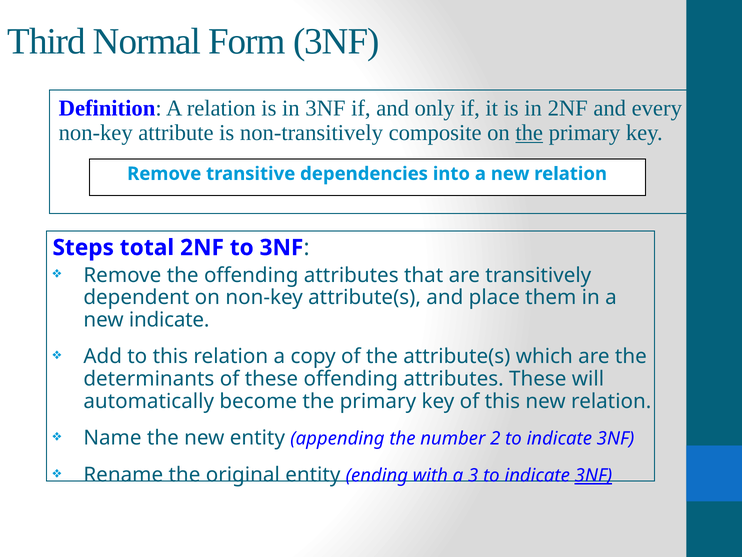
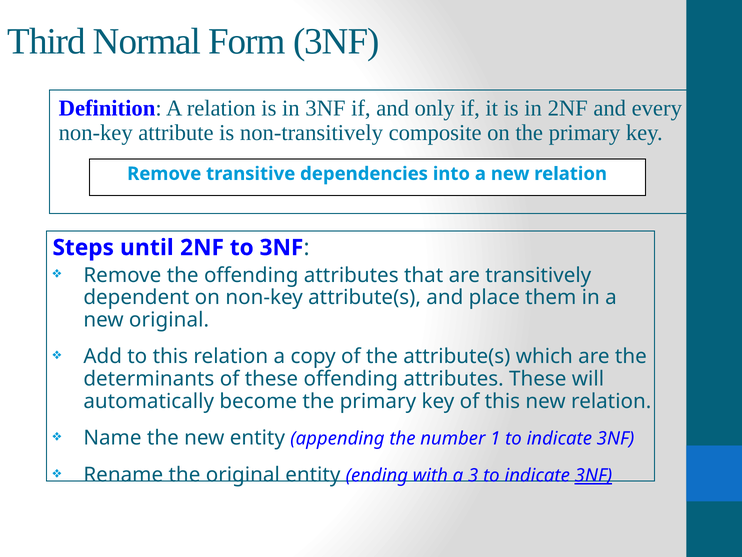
the at (529, 133) underline: present -> none
total: total -> until
new indicate: indicate -> original
2: 2 -> 1
